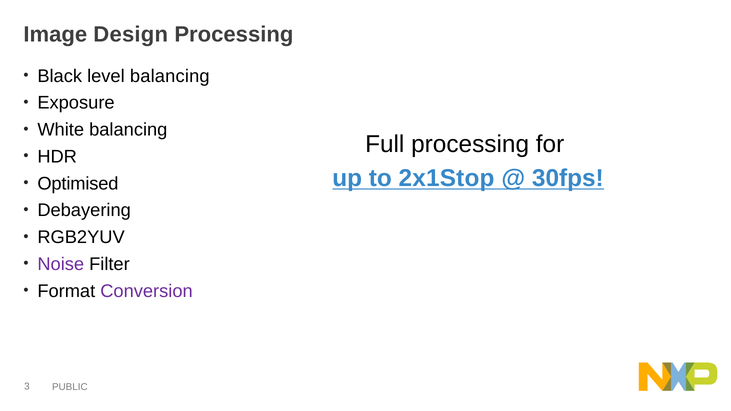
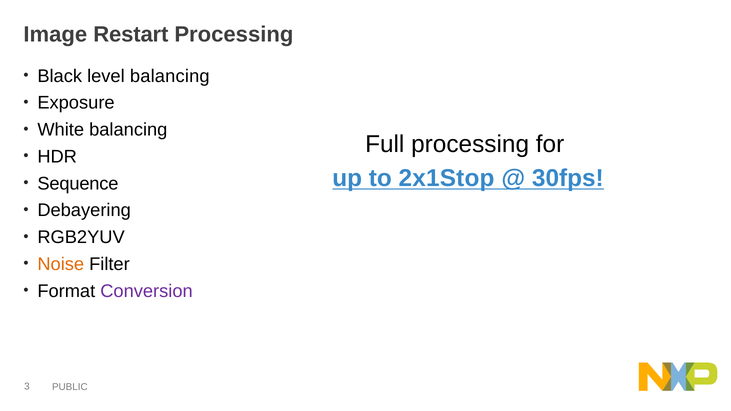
Design: Design -> Restart
Optimised: Optimised -> Sequence
Noise colour: purple -> orange
